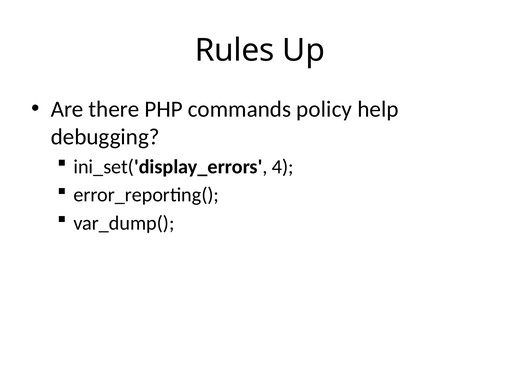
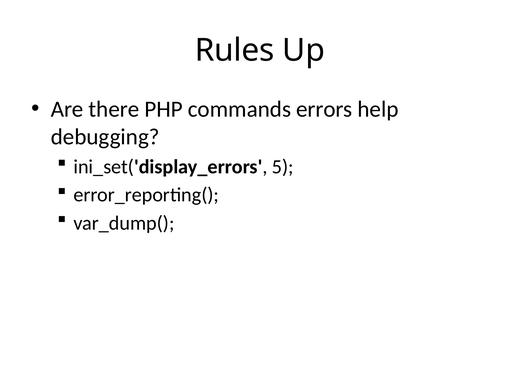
policy: policy -> errors
4: 4 -> 5
